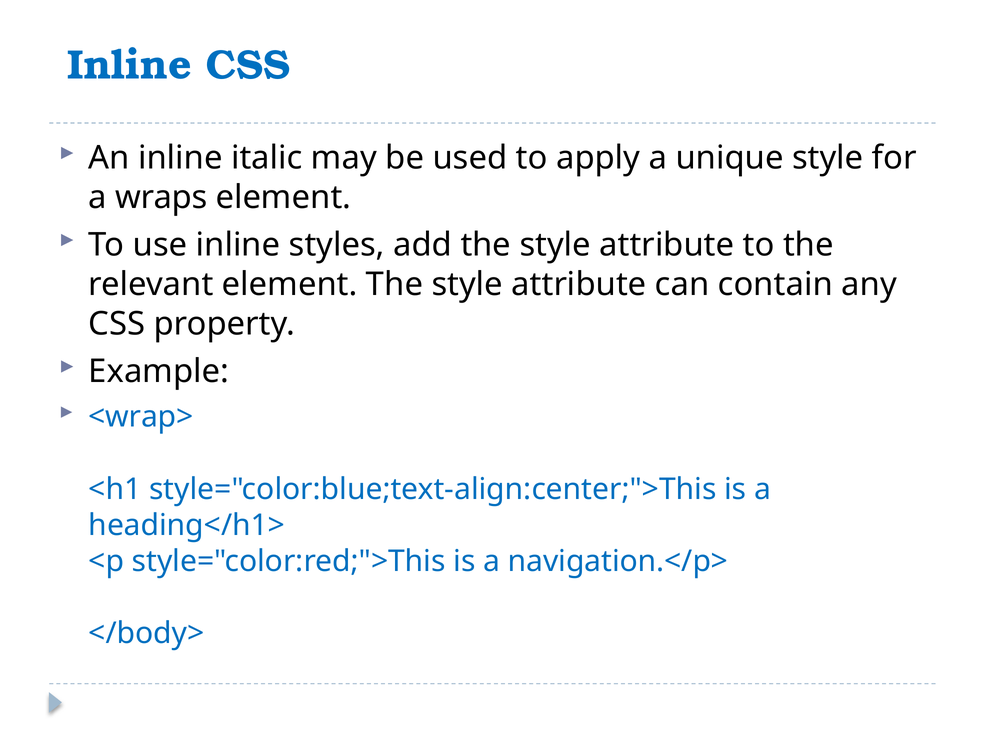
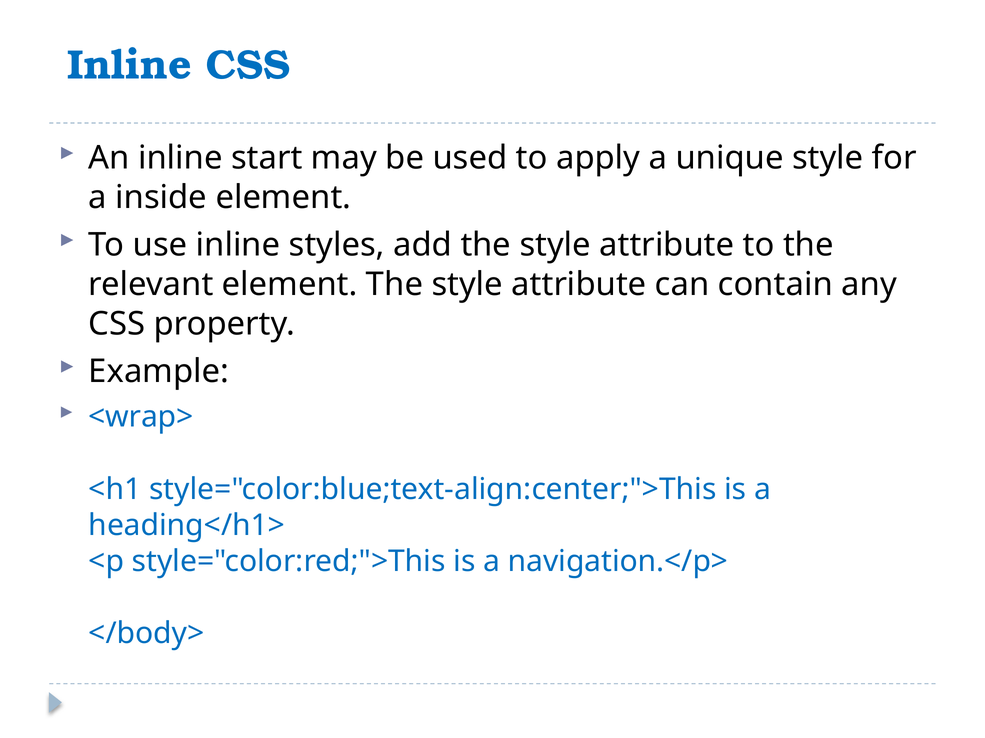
italic: italic -> start
wraps: wraps -> inside
